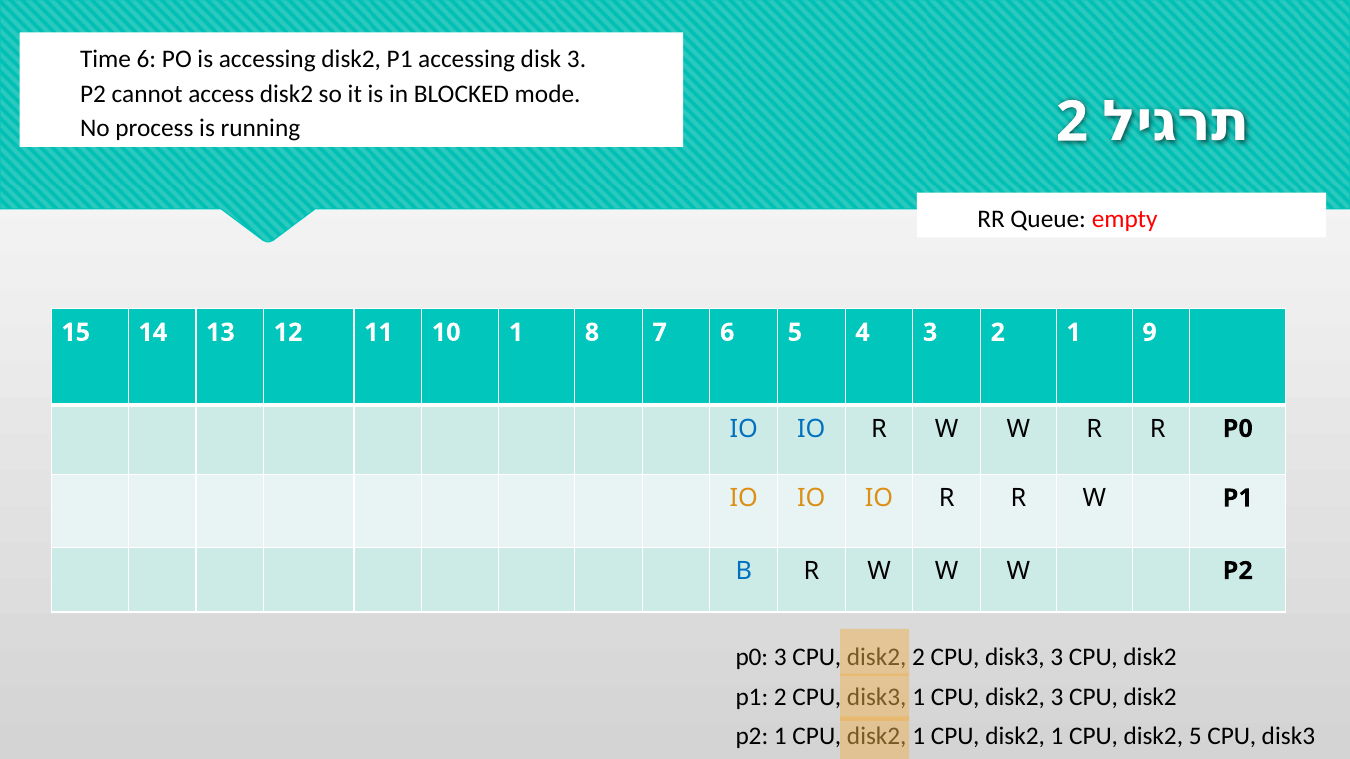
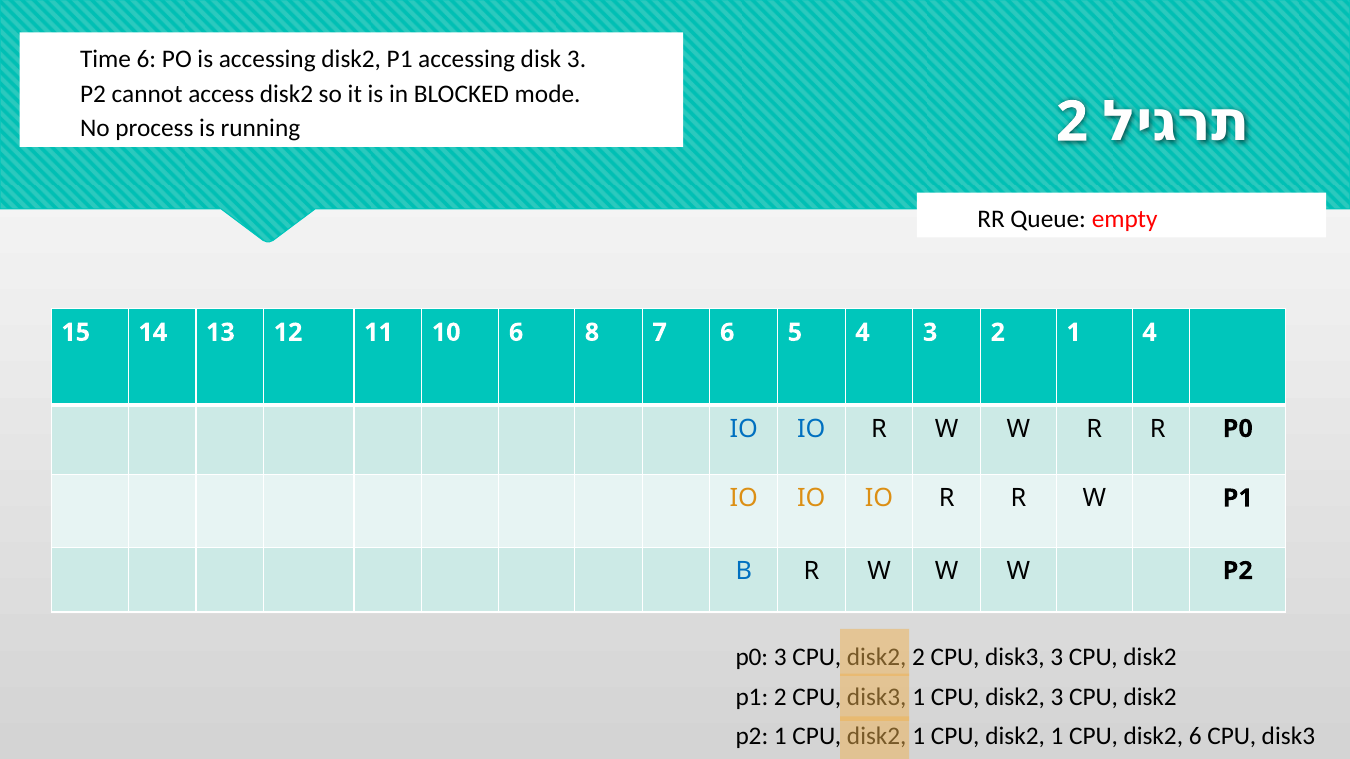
10 1: 1 -> 6
1 9: 9 -> 4
disk2 5: 5 -> 6
